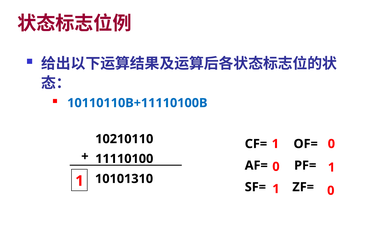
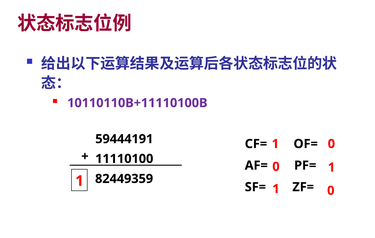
10110110B+11110100B colour: blue -> purple
10210110: 10210110 -> 59444191
10101310: 10101310 -> 82449359
